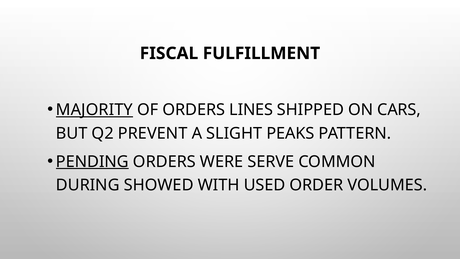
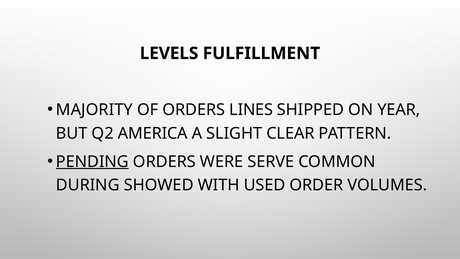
FISCAL: FISCAL -> LEVELS
MAJORITY underline: present -> none
CARS: CARS -> YEAR
PREVENT: PREVENT -> AMERICA
PEAKS: PEAKS -> CLEAR
